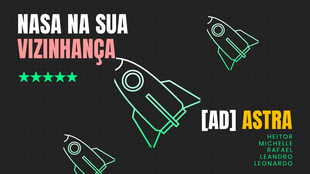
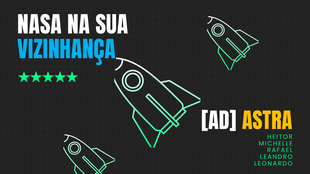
VIZINHANÇA colour: pink -> light blue
